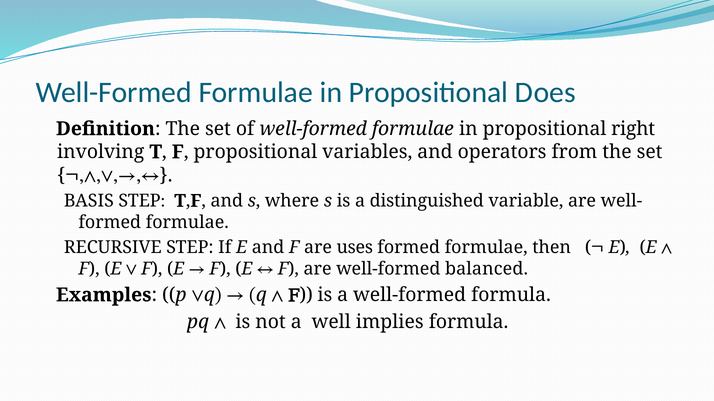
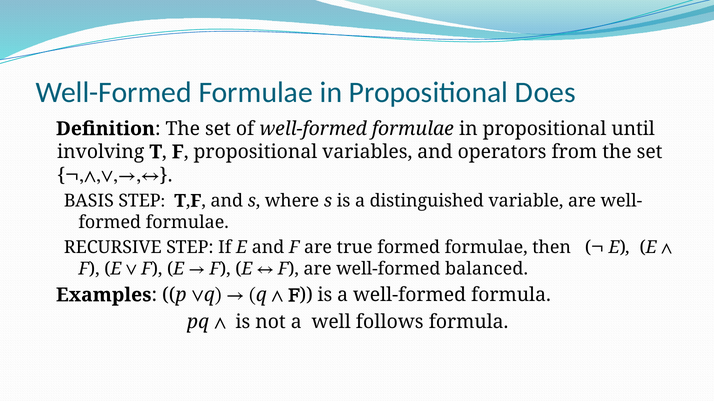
right: right -> until
uses: uses -> true
implies: implies -> follows
